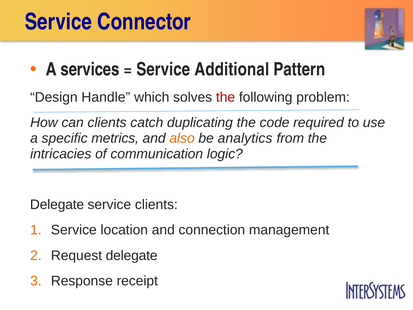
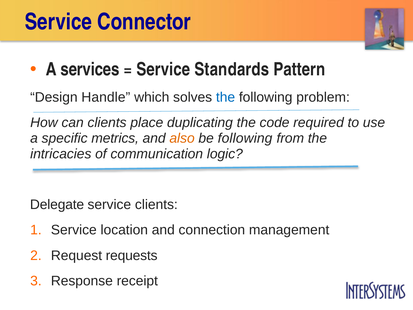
Additional: Additional -> Standards
the at (226, 97) colour: red -> blue
catch: catch -> place
be analytics: analytics -> following
Request delegate: delegate -> requests
